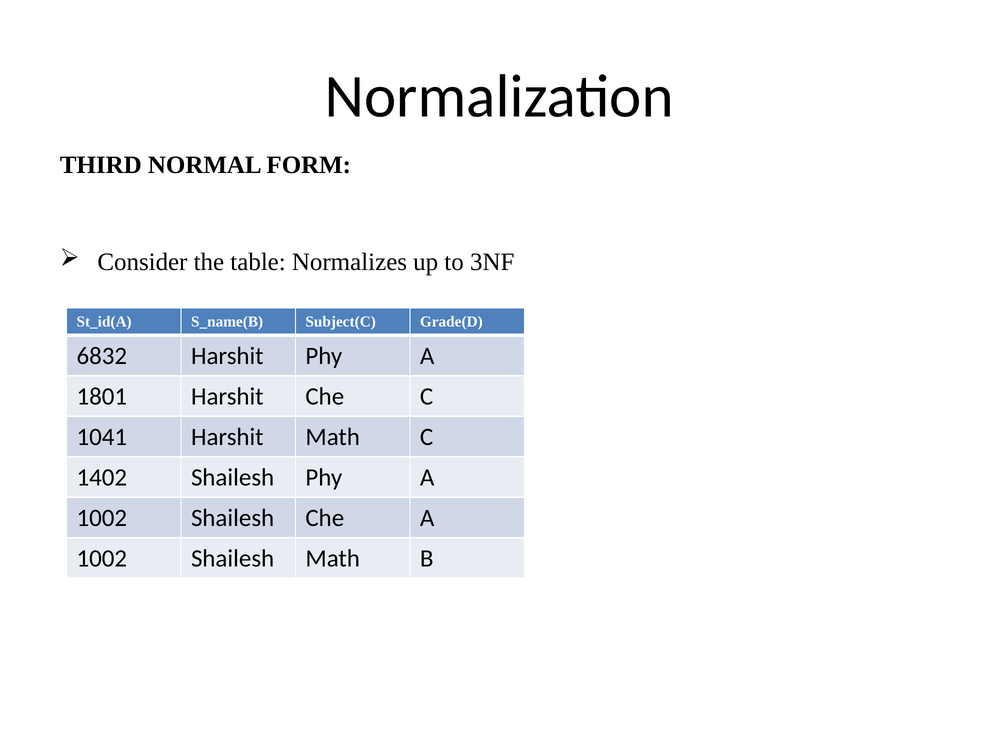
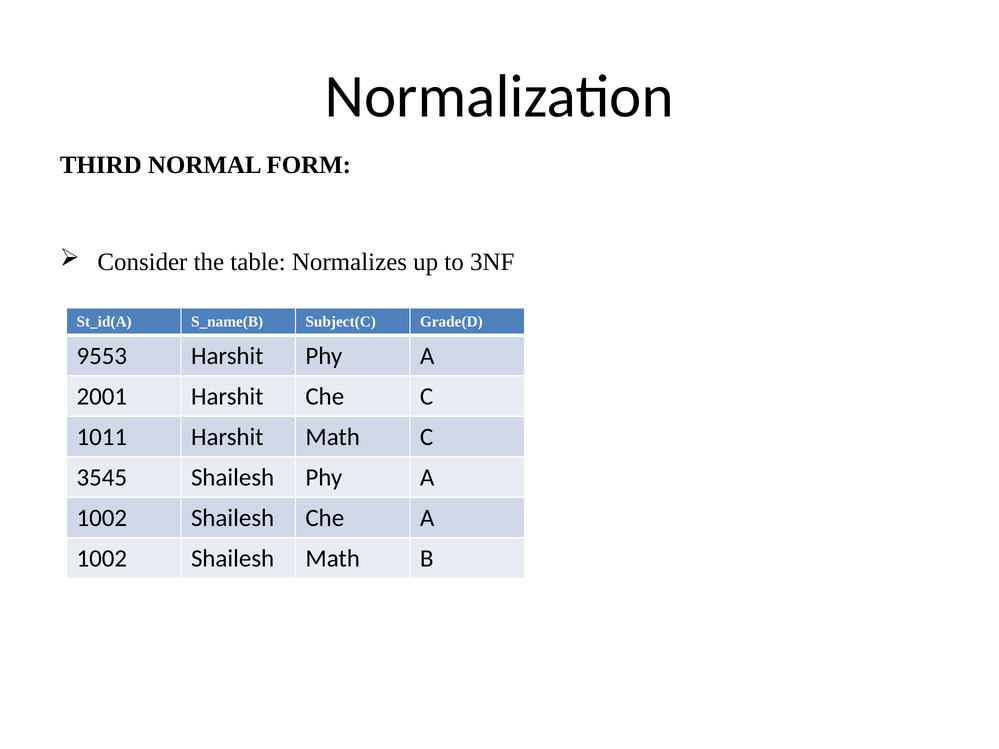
6832: 6832 -> 9553
1801: 1801 -> 2001
1041: 1041 -> 1011
1402: 1402 -> 3545
